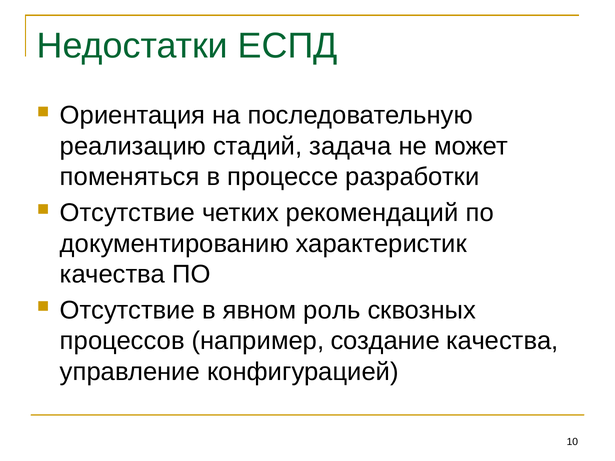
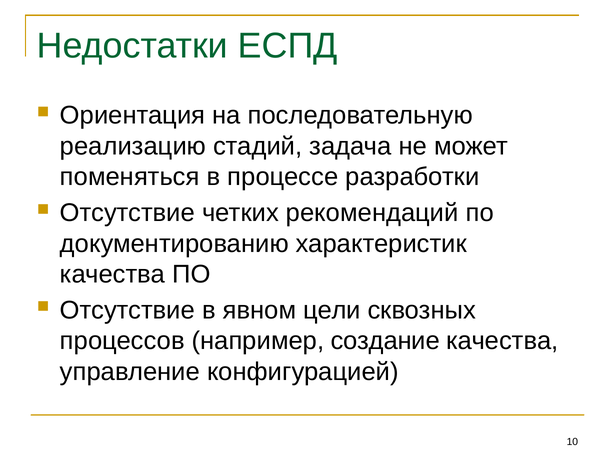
роль: роль -> цели
